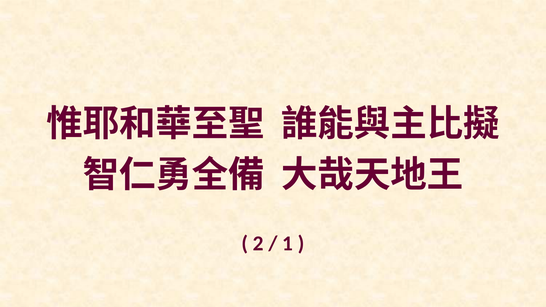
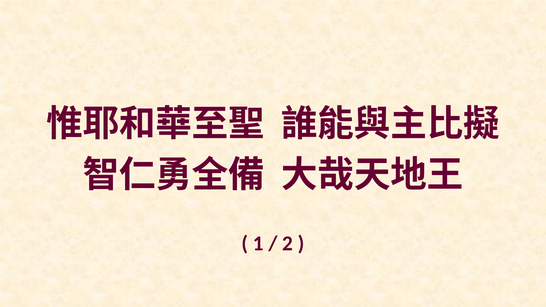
2: 2 -> 1
1: 1 -> 2
